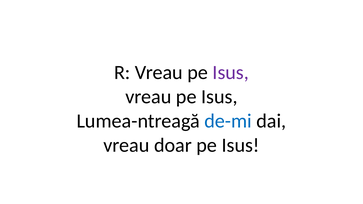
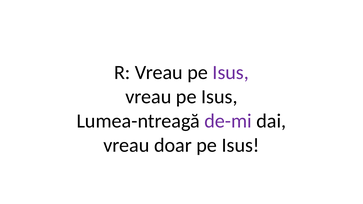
de-mi colour: blue -> purple
